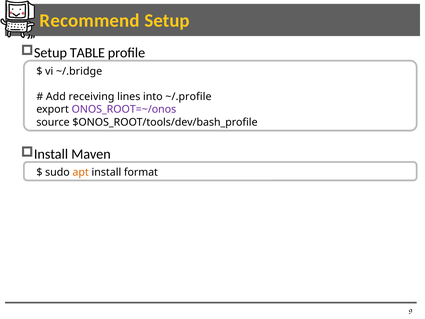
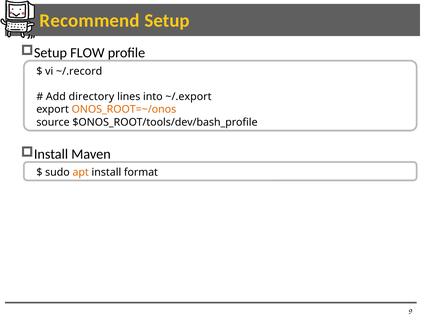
TABLE: TABLE -> FLOW
~/.bridge: ~/.bridge -> ~/.record
receiving: receiving -> directory
~/.profile: ~/.profile -> ~/.export
ONOS_ROOT=~/onos colour: purple -> orange
